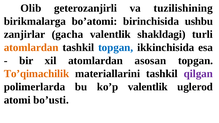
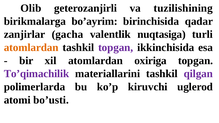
bo’atomi: bo’atomi -> bo’ayrim
ushbu: ushbu -> qadar
shakldagi: shakldagi -> nuqtasiga
topgan at (116, 48) colour: blue -> purple
asosan: asosan -> oxiriga
To’qimachilik colour: orange -> purple
ko’p valentlik: valentlik -> kiruvchi
